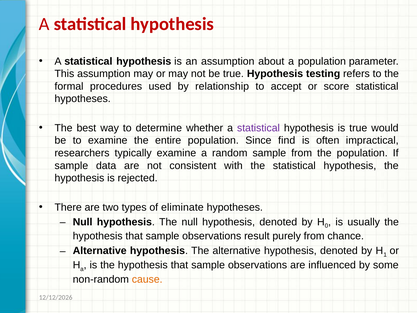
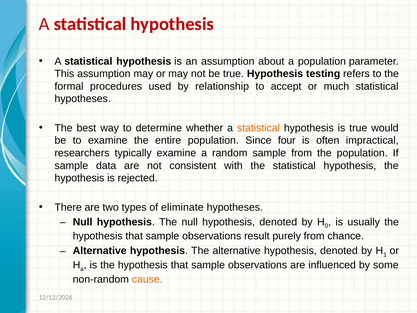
score: score -> much
statistical at (258, 128) colour: purple -> orange
find: find -> four
